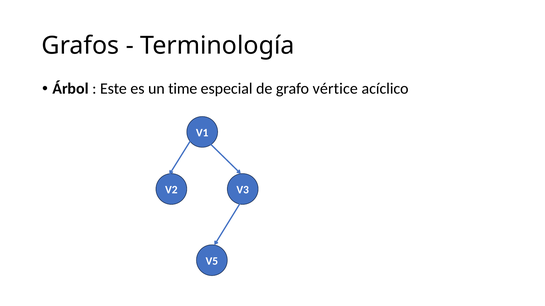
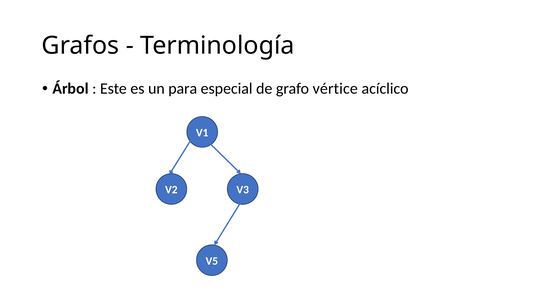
time: time -> para
